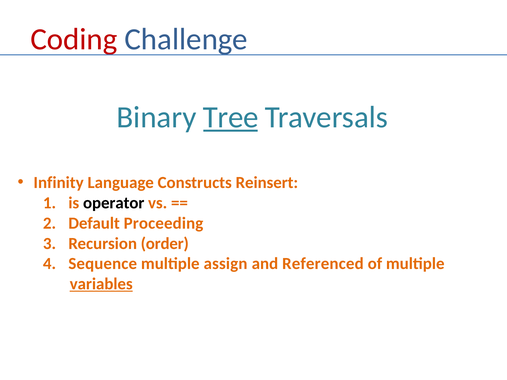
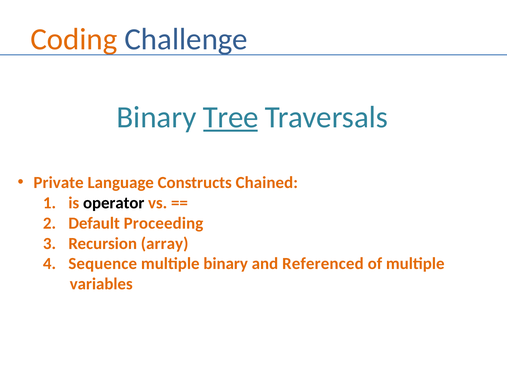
Coding colour: red -> orange
Infinity: Infinity -> Private
Reinsert: Reinsert -> Chained
order: order -> array
multiple assign: assign -> binary
variables underline: present -> none
